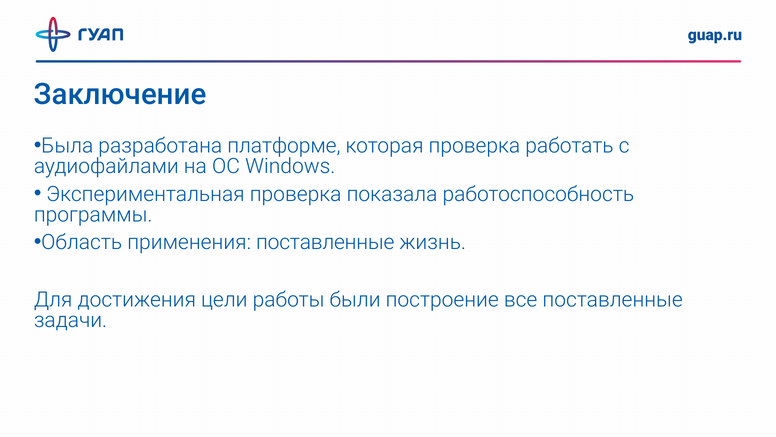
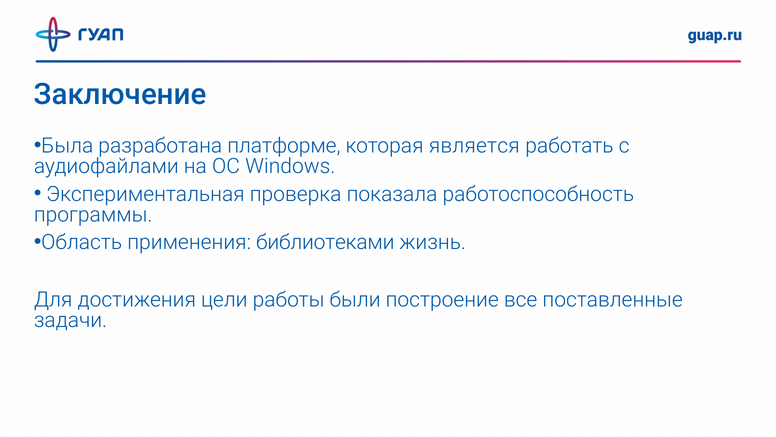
которая проверка: проверка -> является
применения поставленные: поставленные -> библиотеками
